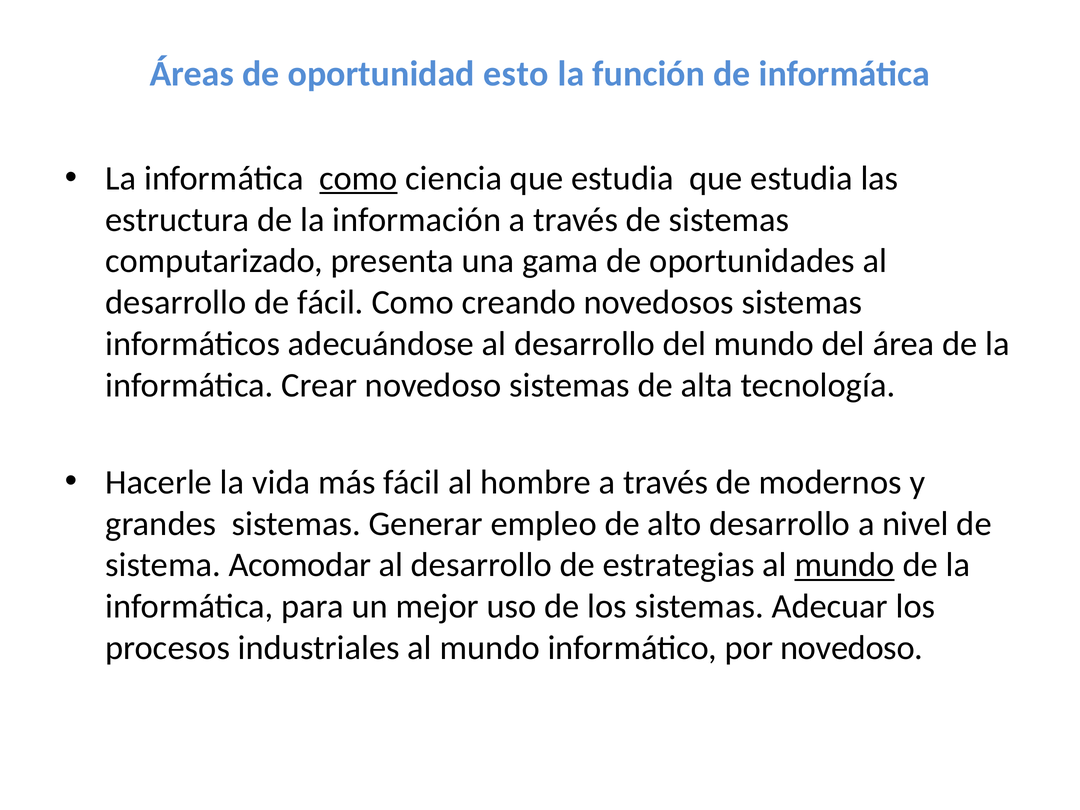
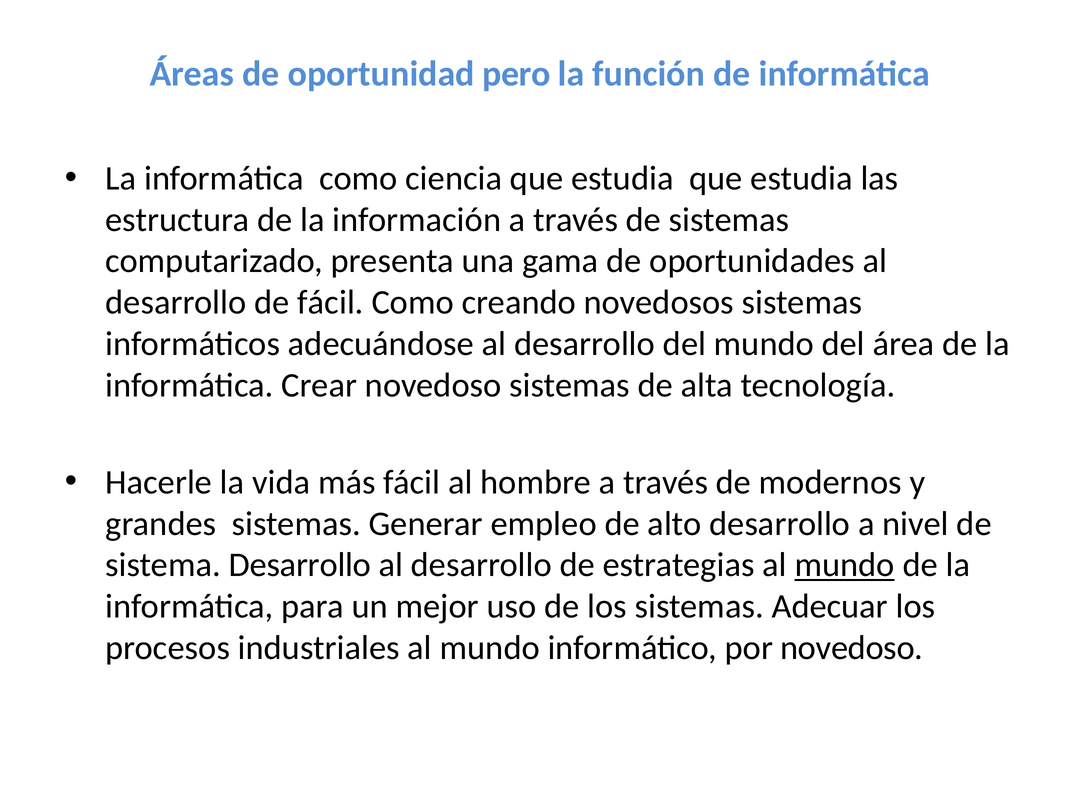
esto: esto -> pero
como at (358, 178) underline: present -> none
sistema Acomodar: Acomodar -> Desarrollo
